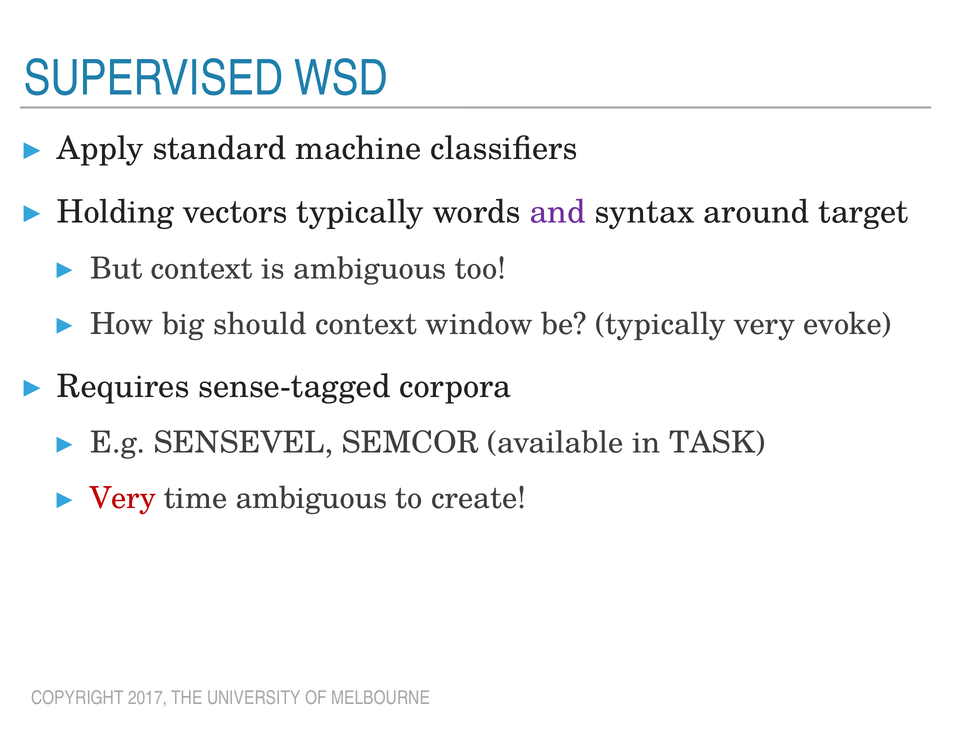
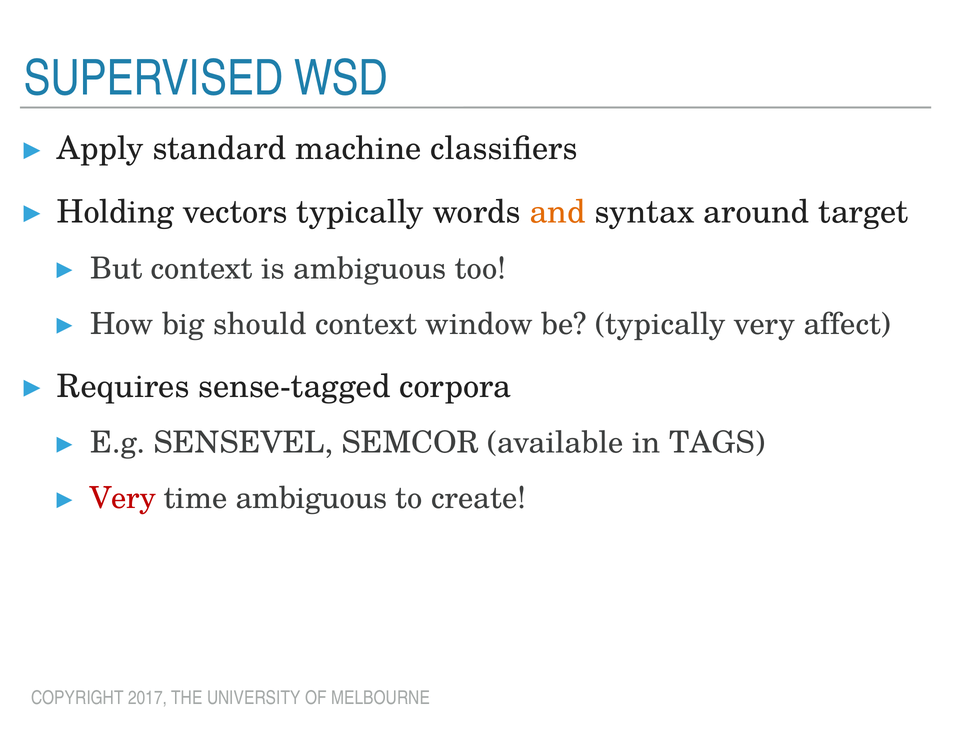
and colour: purple -> orange
evoke: evoke -> affect
TASK: TASK -> TAGS
